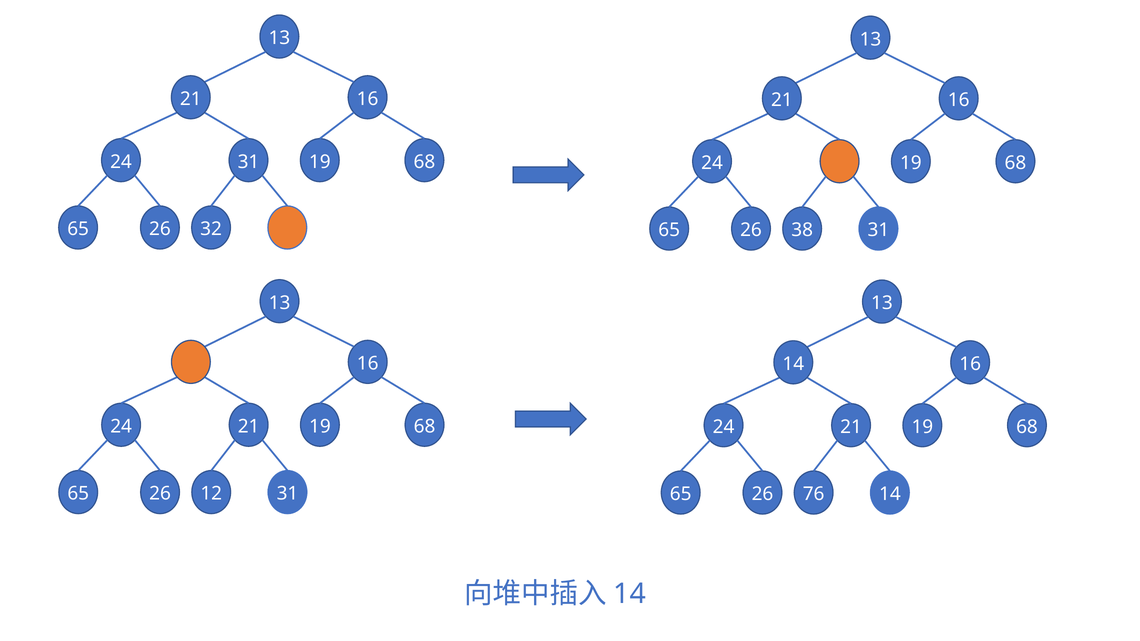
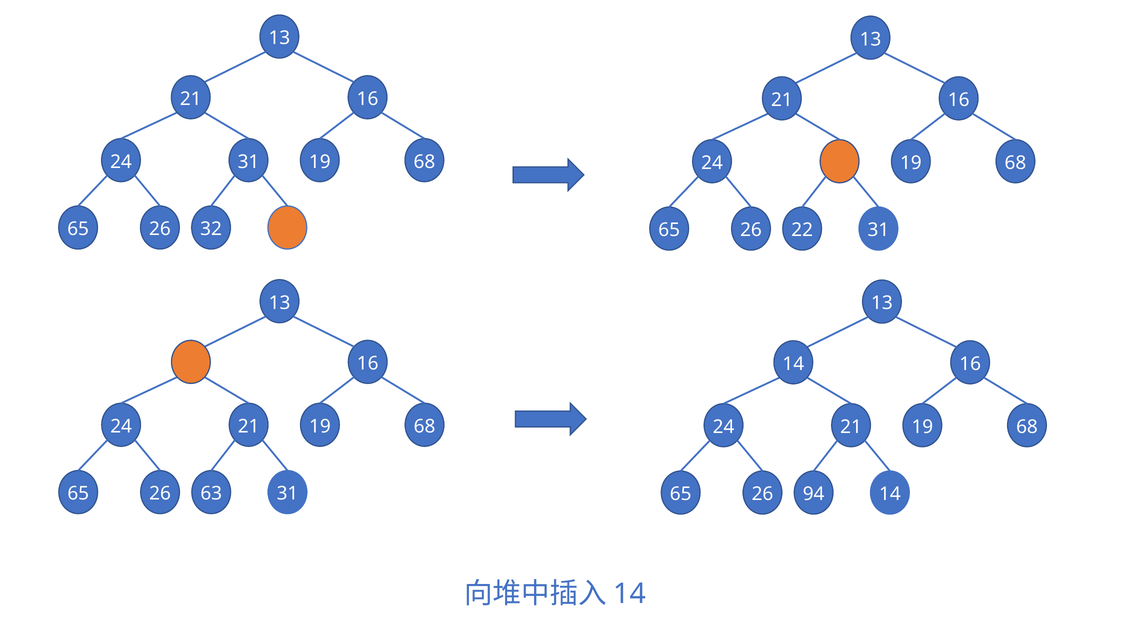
38: 38 -> 22
12: 12 -> 63
76: 76 -> 94
